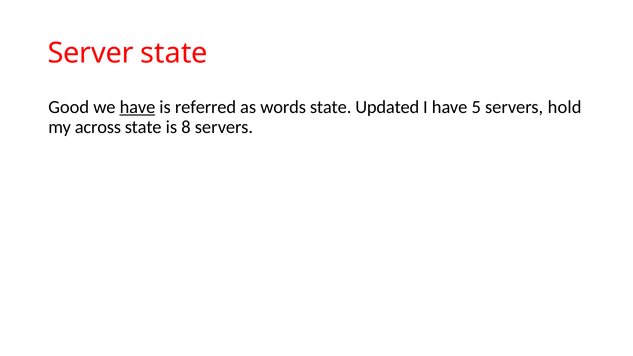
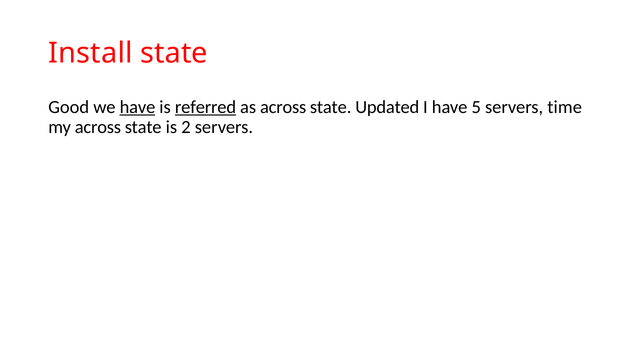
Server: Server -> Install
referred underline: none -> present
as words: words -> across
hold: hold -> time
8: 8 -> 2
